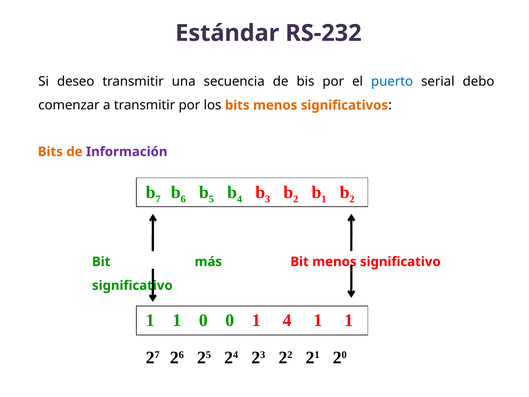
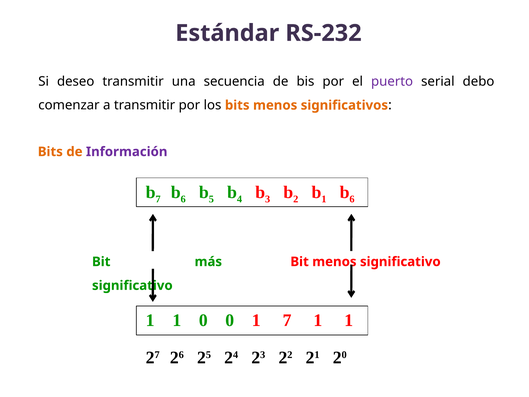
puerto colour: blue -> purple
2 at (352, 199): 2 -> 6
1 4: 4 -> 7
